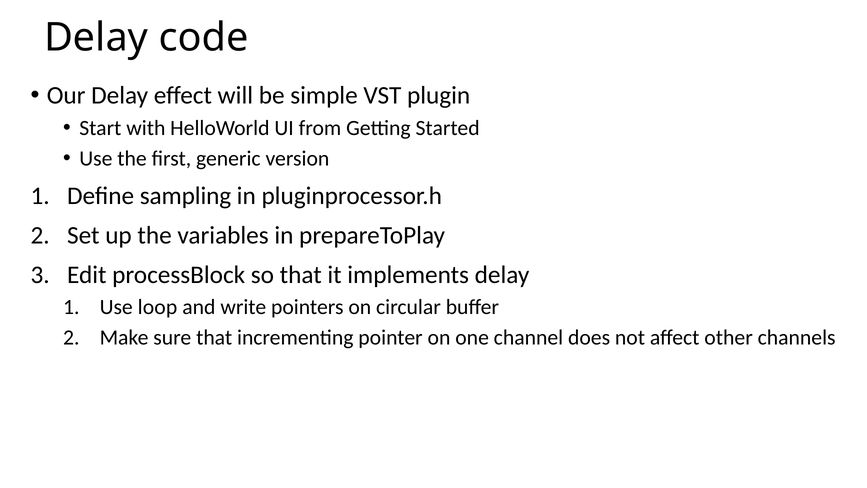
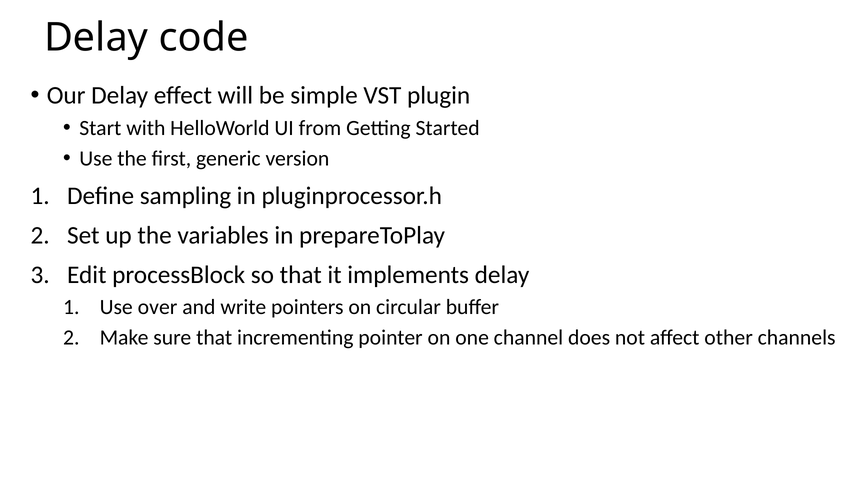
loop: loop -> over
